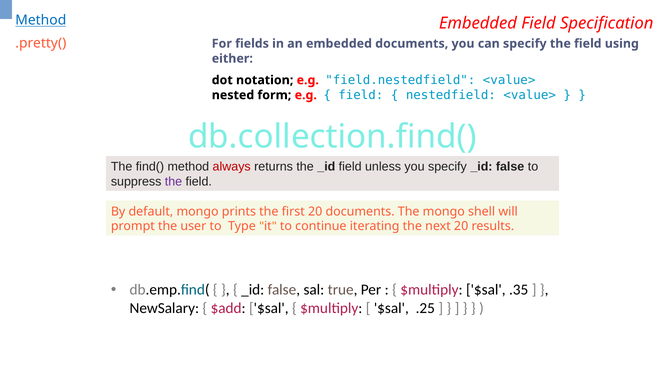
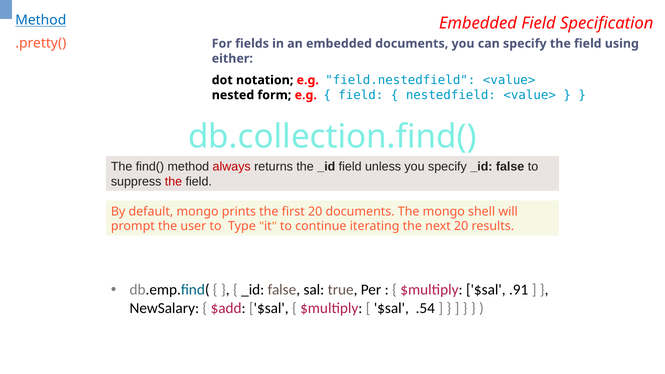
the at (174, 182) colour: purple -> red
.35: .35 -> .91
.25: .25 -> .54
